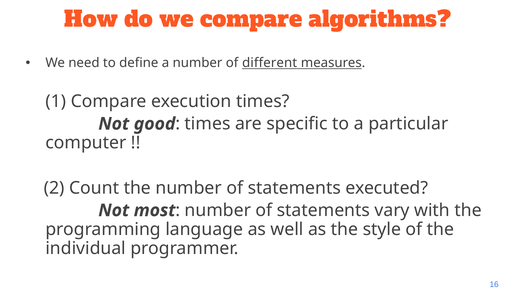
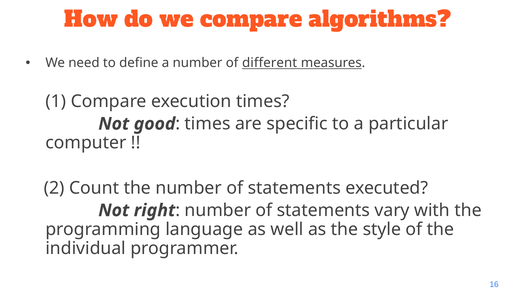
most: most -> right
